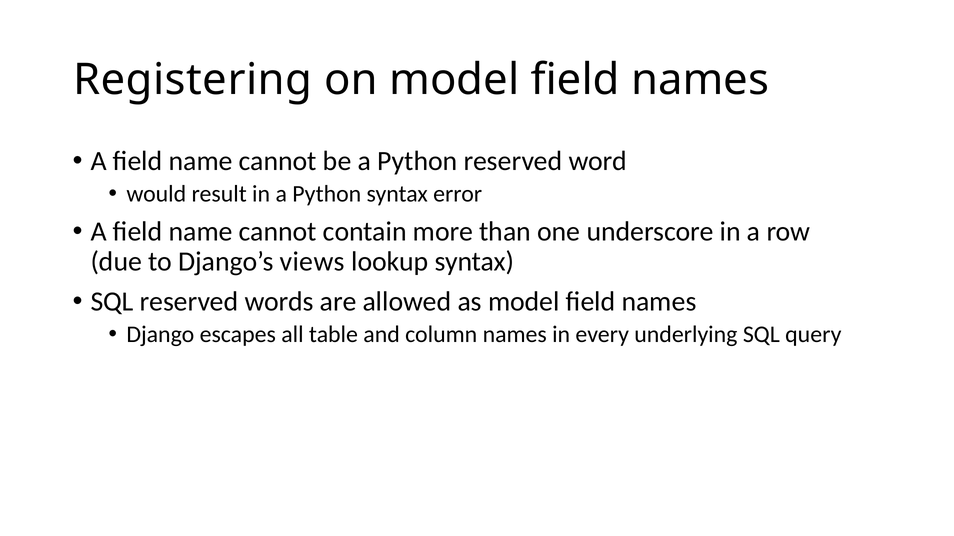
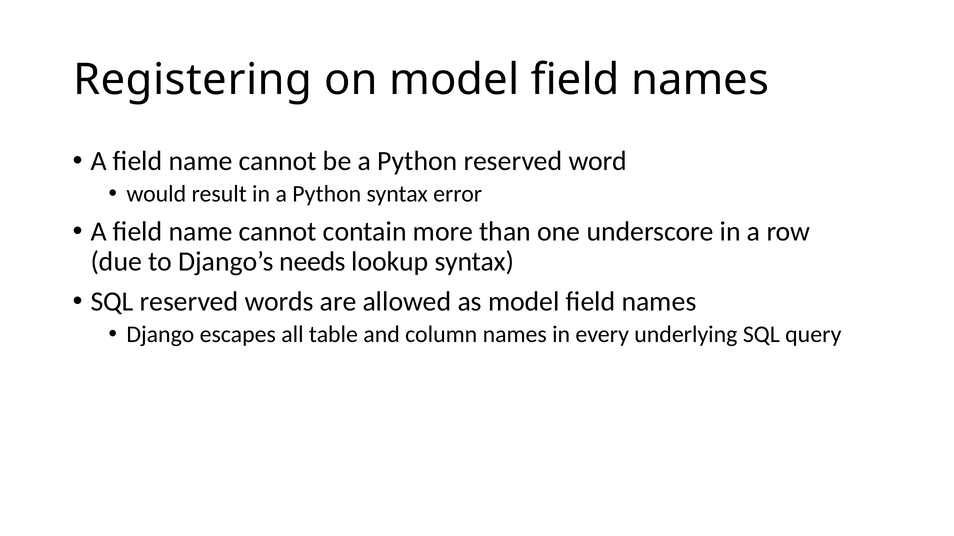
views: views -> needs
